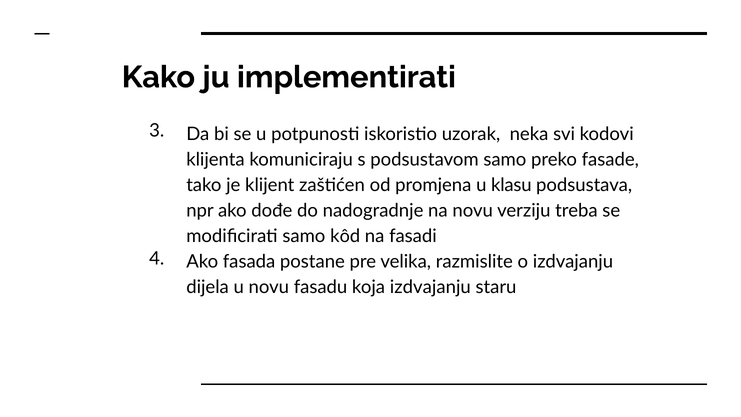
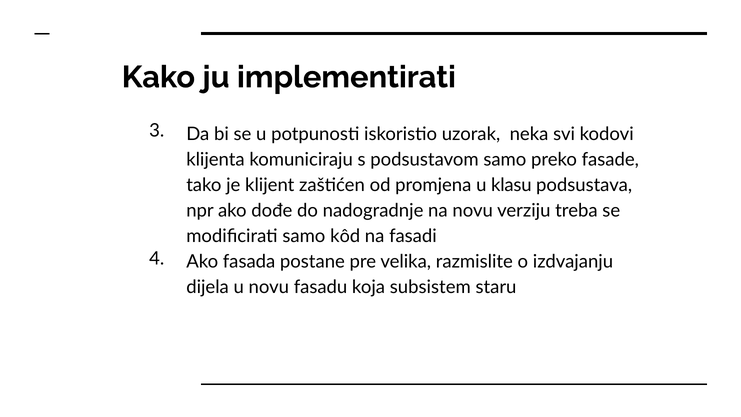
koja izdvajanju: izdvajanju -> subsistem
